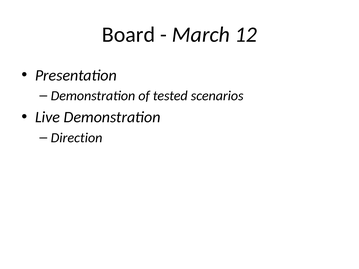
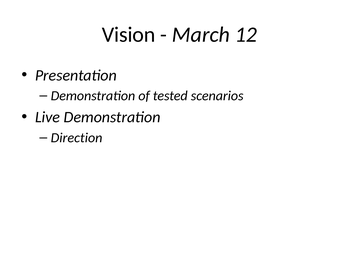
Board: Board -> Vision
